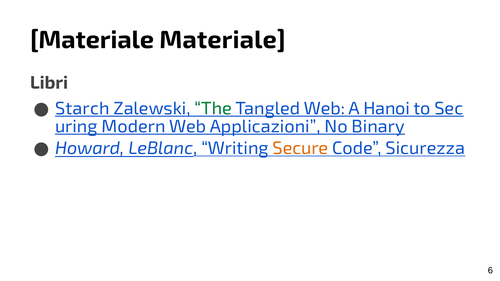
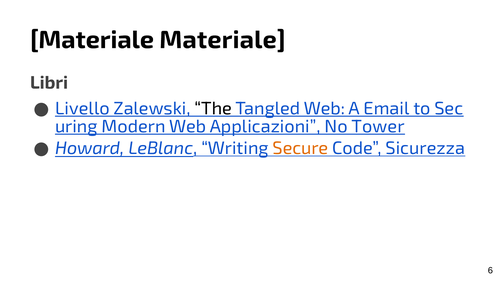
Starch: Starch -> Livello
The colour: green -> black
Hanoi: Hanoi -> Email
Binary: Binary -> Tower
